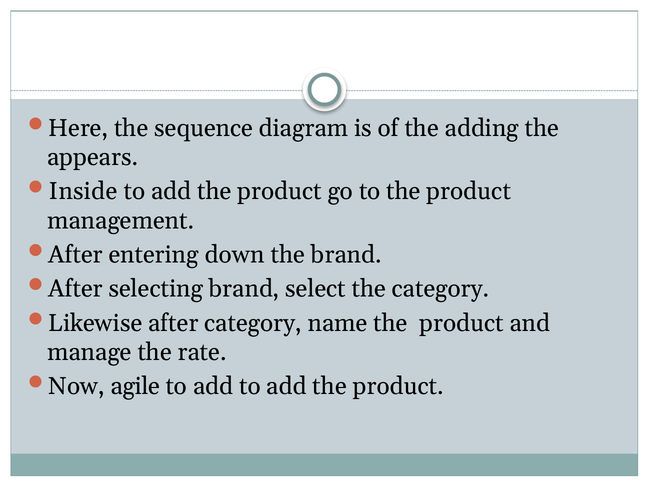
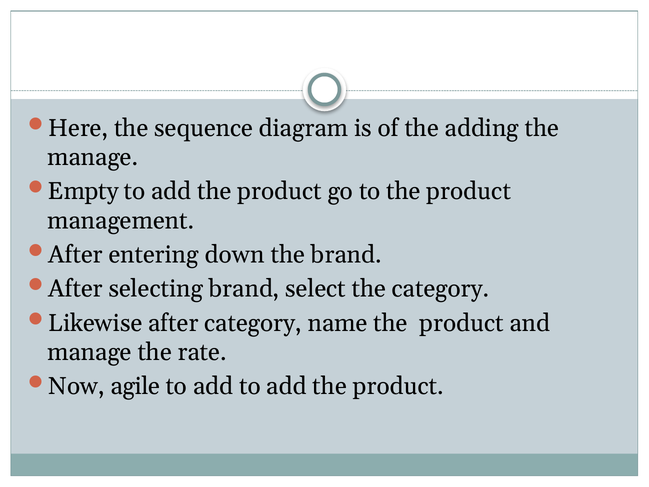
appears at (93, 157): appears -> manage
Inside: Inside -> Empty
